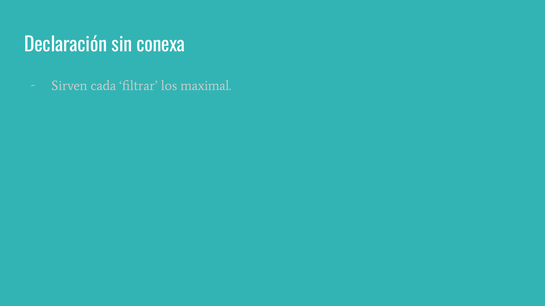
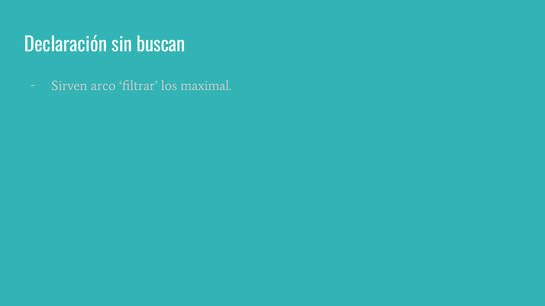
conexa: conexa -> buscan
cada: cada -> arco
